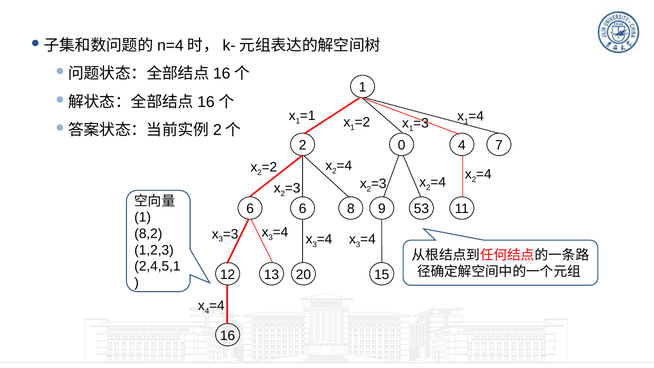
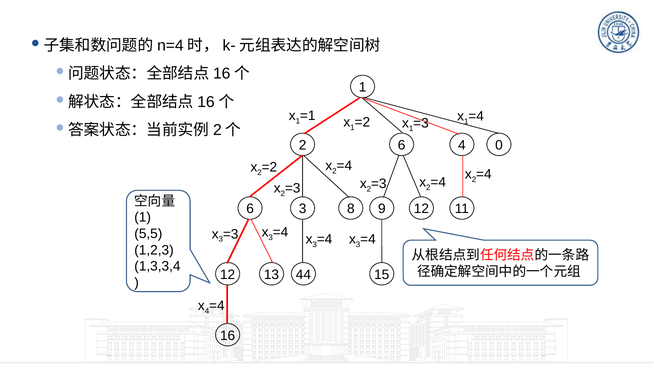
2 0: 0 -> 6
7: 7 -> 0
6 6: 6 -> 3
9 53: 53 -> 12
8,2: 8,2 -> 5,5
2,4,5,1: 2,4,5,1 -> 1,3,3,4
20: 20 -> 44
